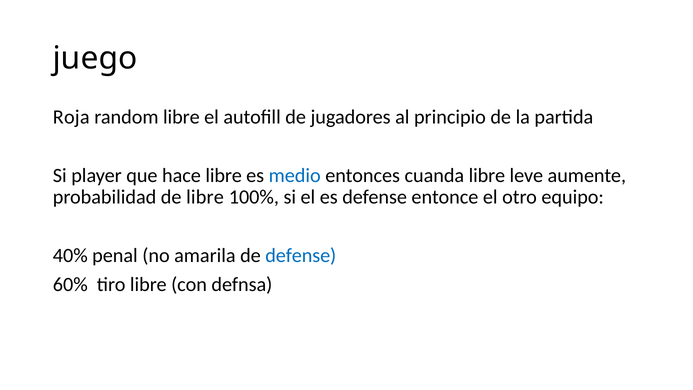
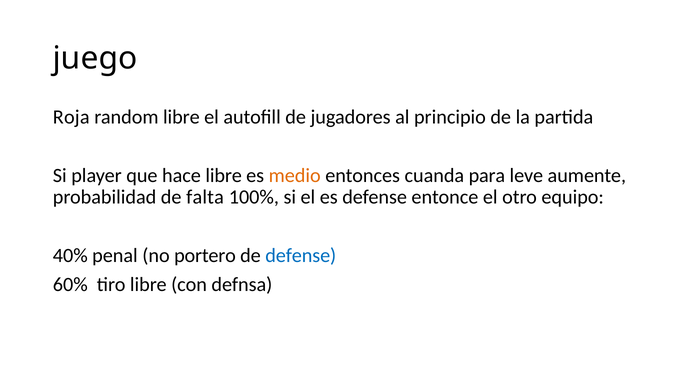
medio colour: blue -> orange
cuanda libre: libre -> para
de libre: libre -> falta
amarila: amarila -> portero
